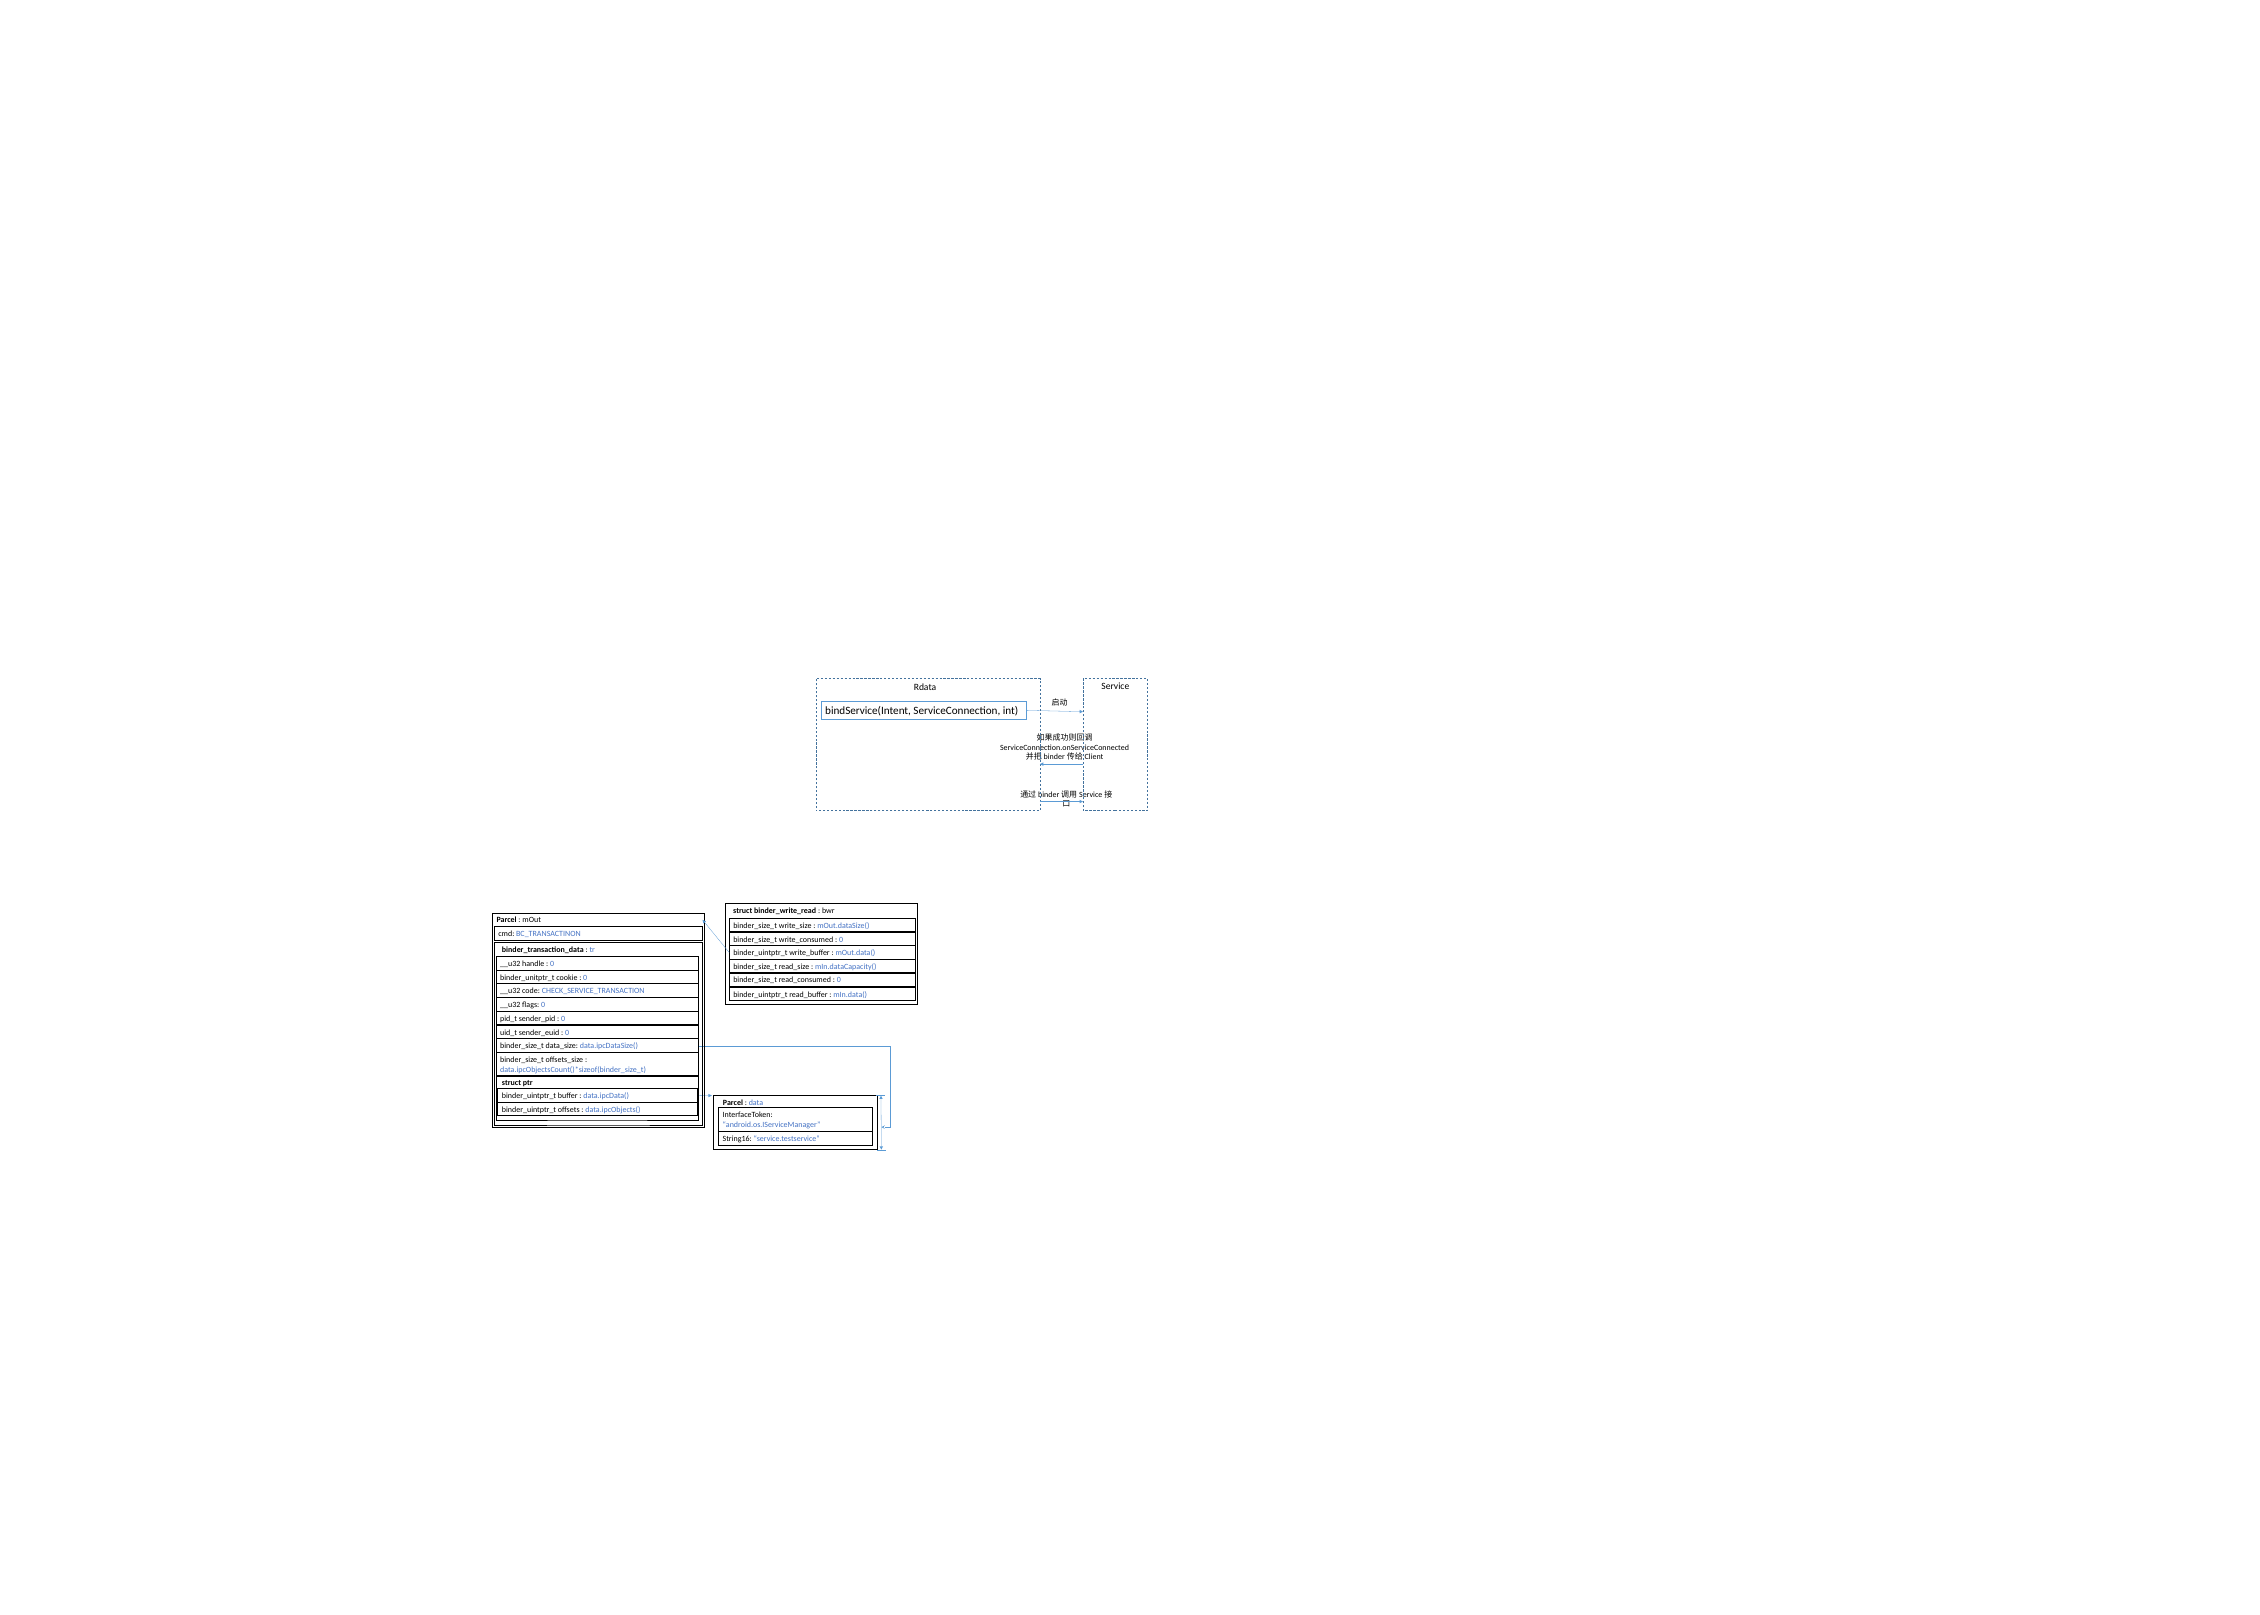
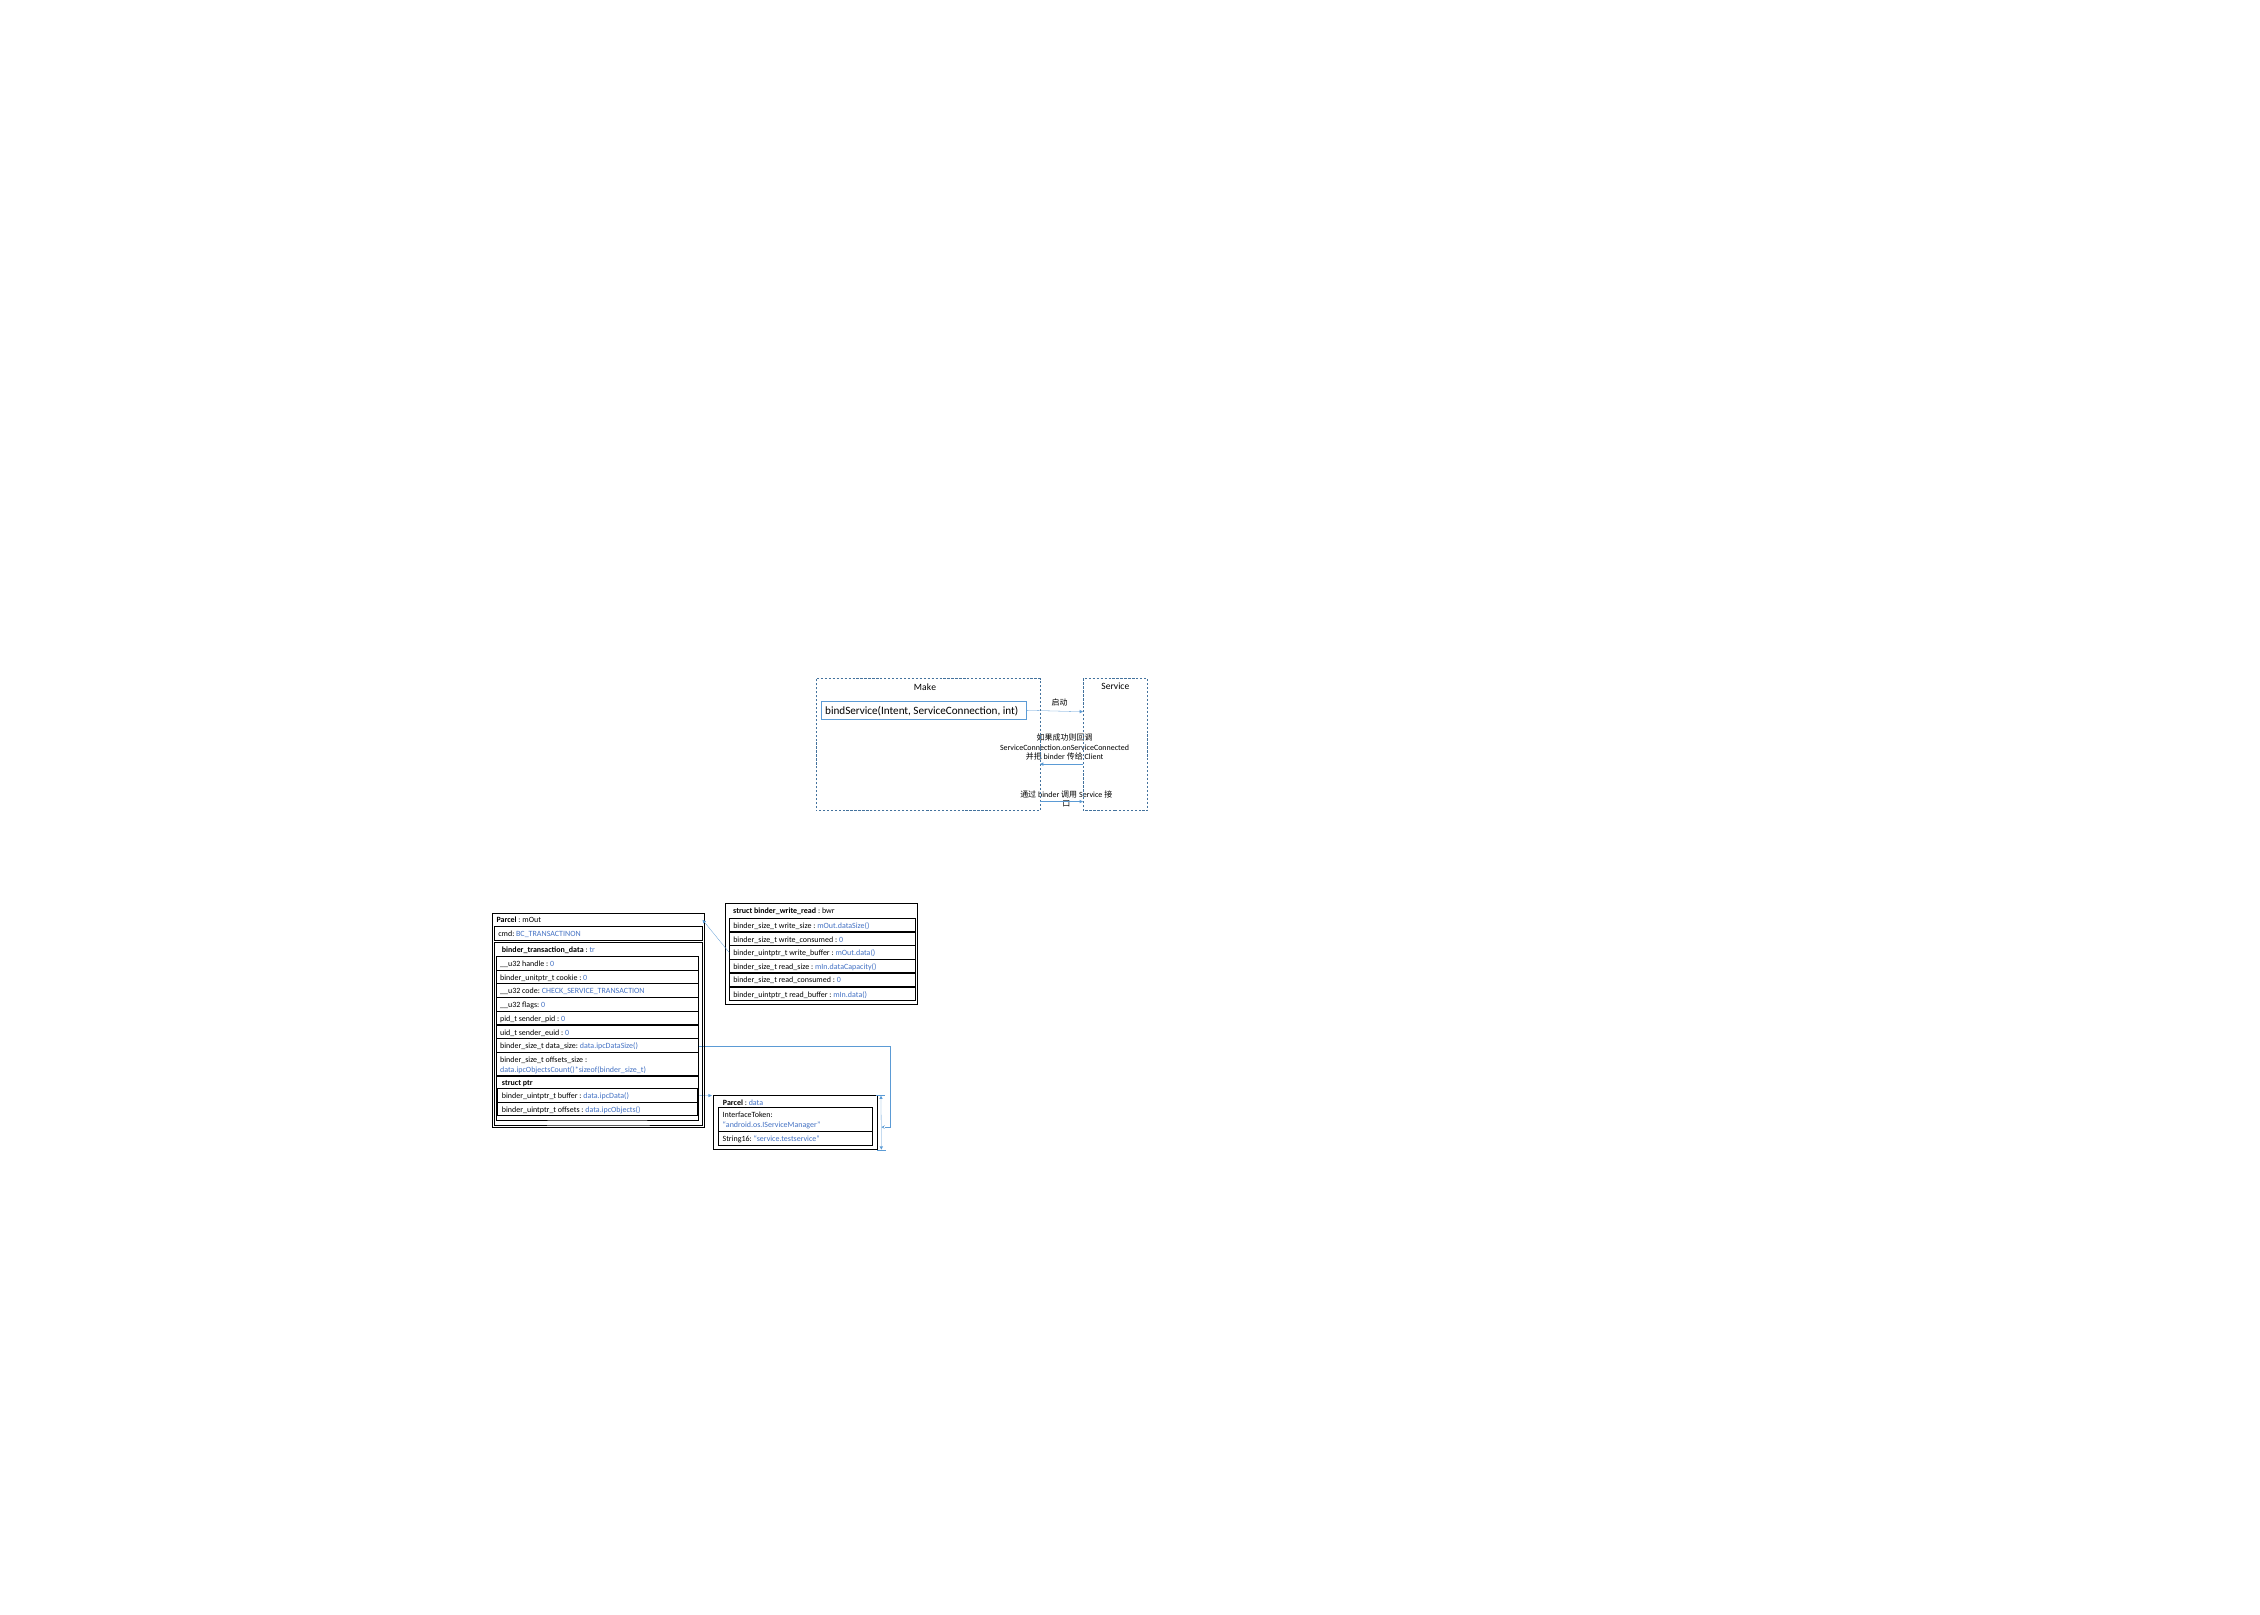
Rdata: Rdata -> Make
